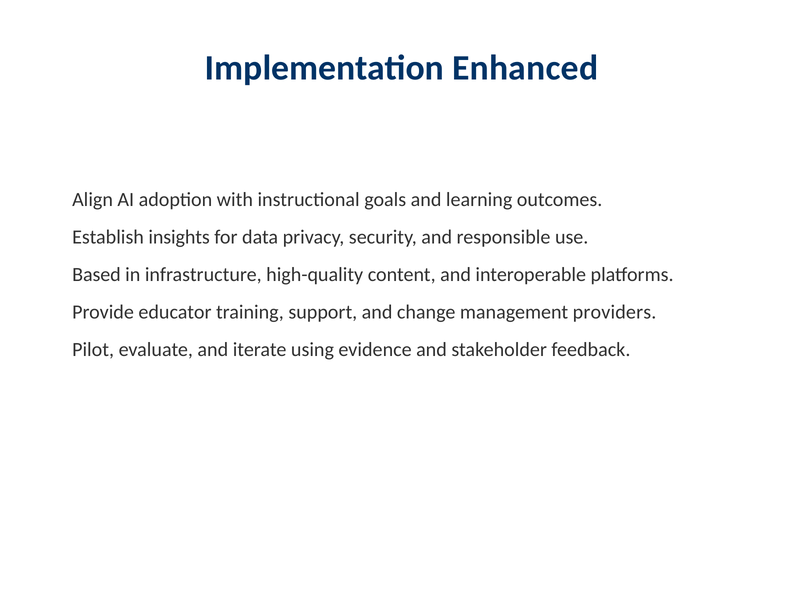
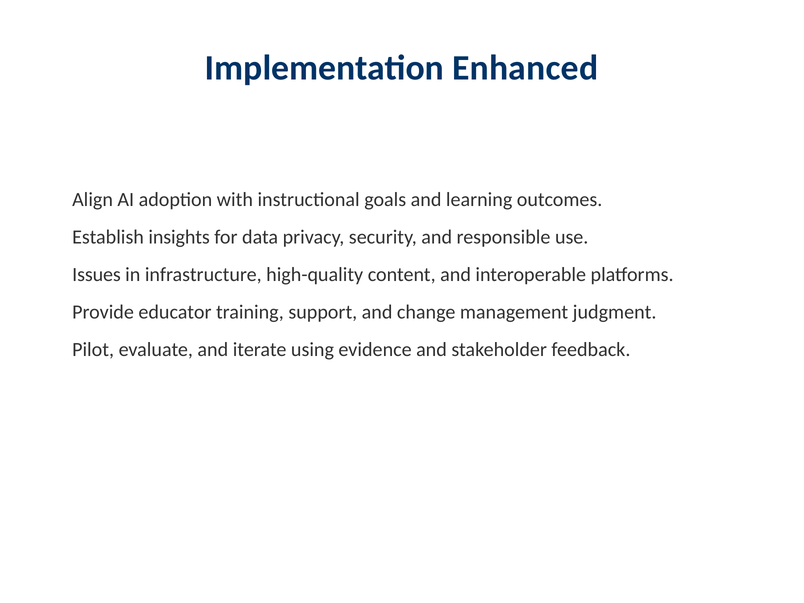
Based: Based -> Issues
providers: providers -> judgment
